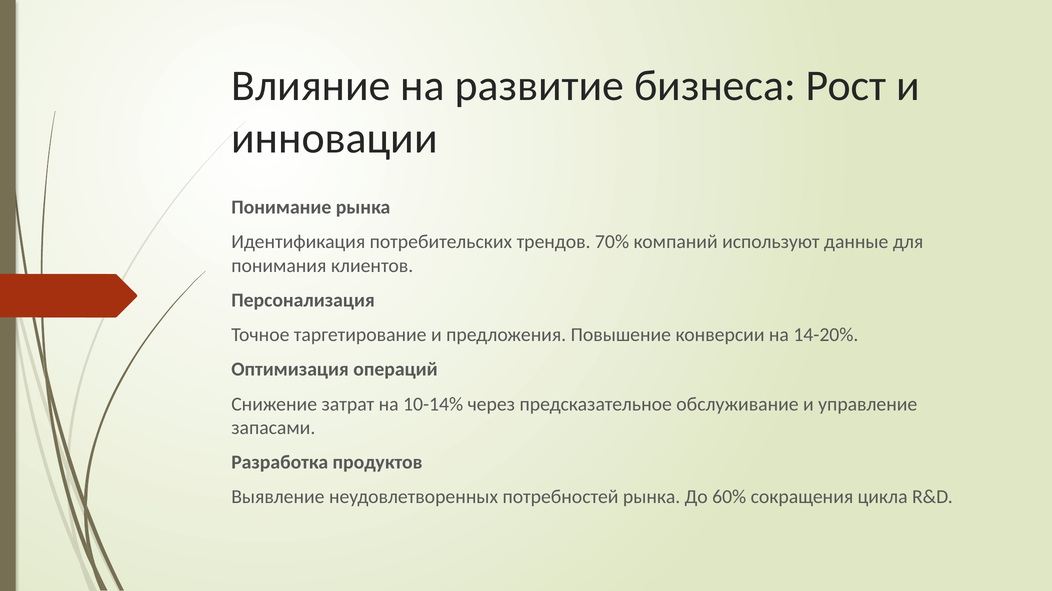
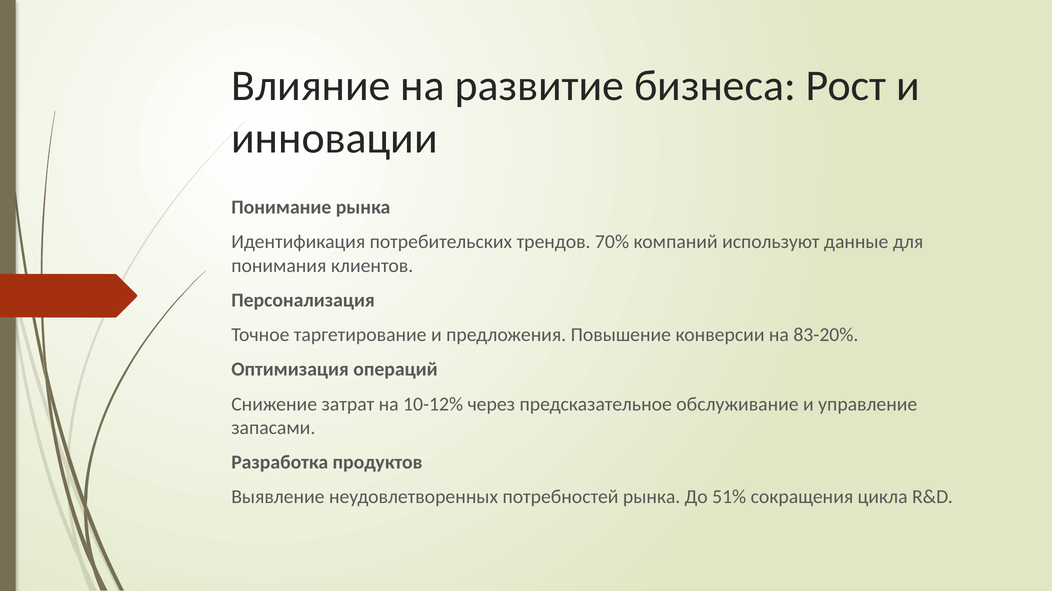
14-20%: 14-20% -> 83-20%
10-14%: 10-14% -> 10-12%
60%: 60% -> 51%
